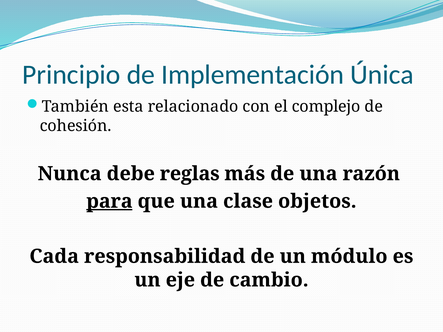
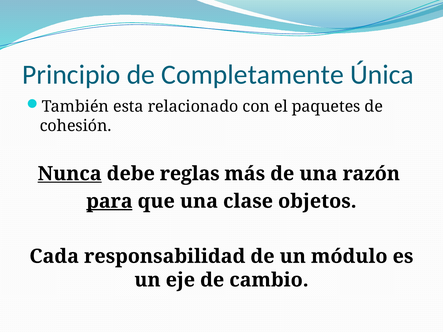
Implementación: Implementación -> Completamente
complejo: complejo -> paquetes
Nunca underline: none -> present
